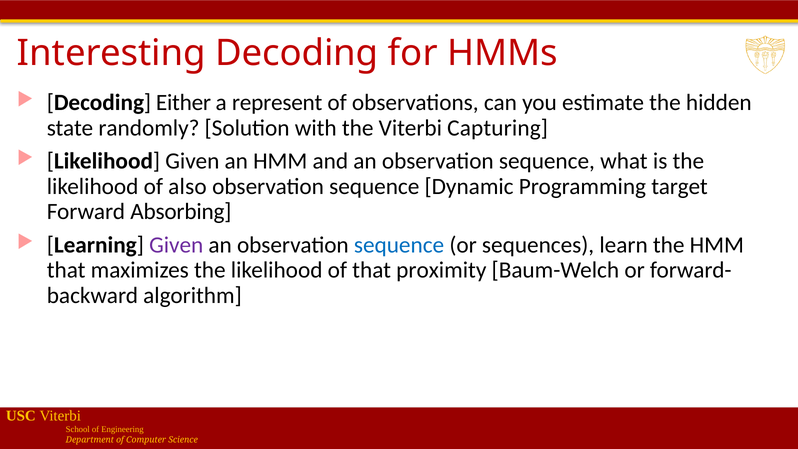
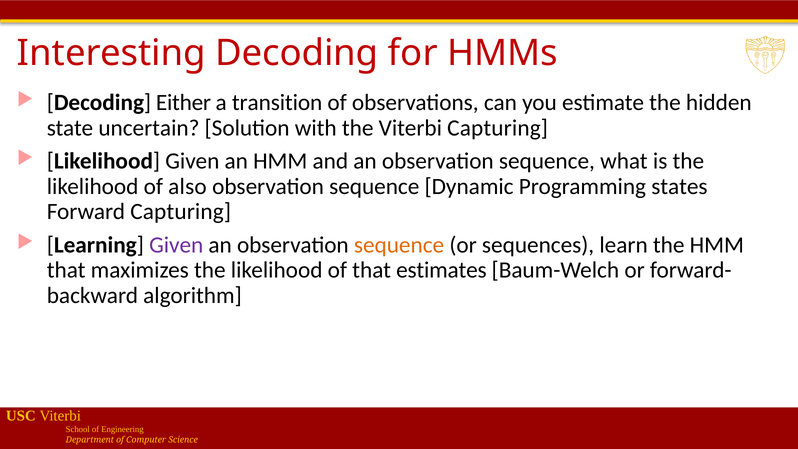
represent: represent -> transition
randomly: randomly -> uncertain
target: target -> states
Forward Absorbing: Absorbing -> Capturing
sequence at (399, 245) colour: blue -> orange
proximity: proximity -> estimates
